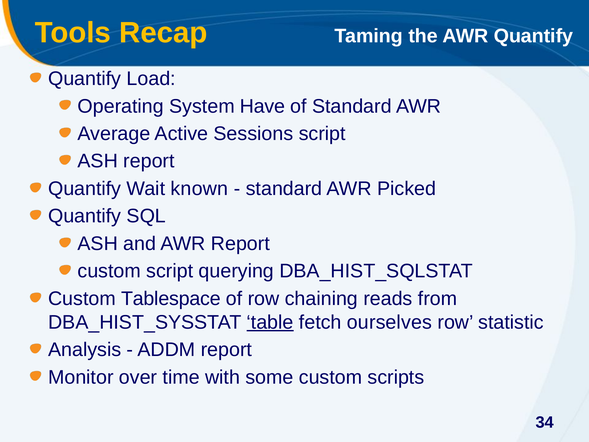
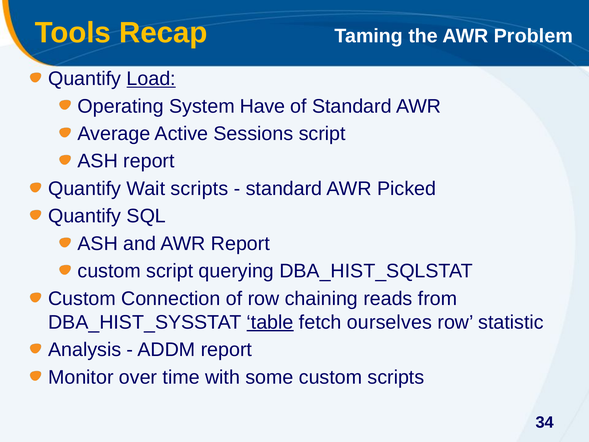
AWR Quantify: Quantify -> Problem
Load underline: none -> present
Wait known: known -> scripts
Tablespace: Tablespace -> Connection
